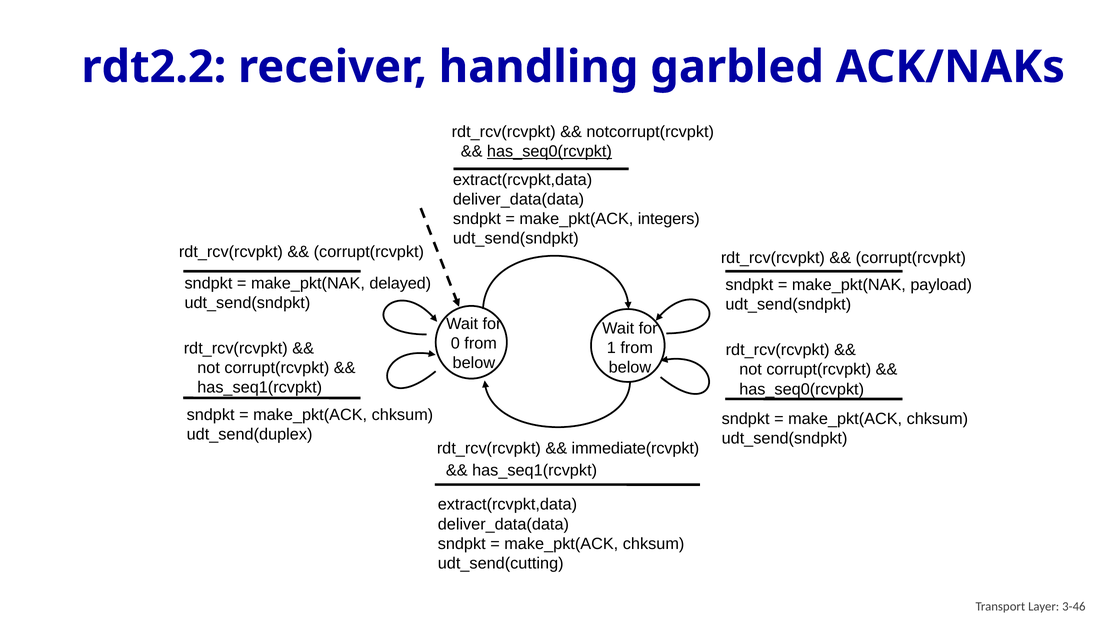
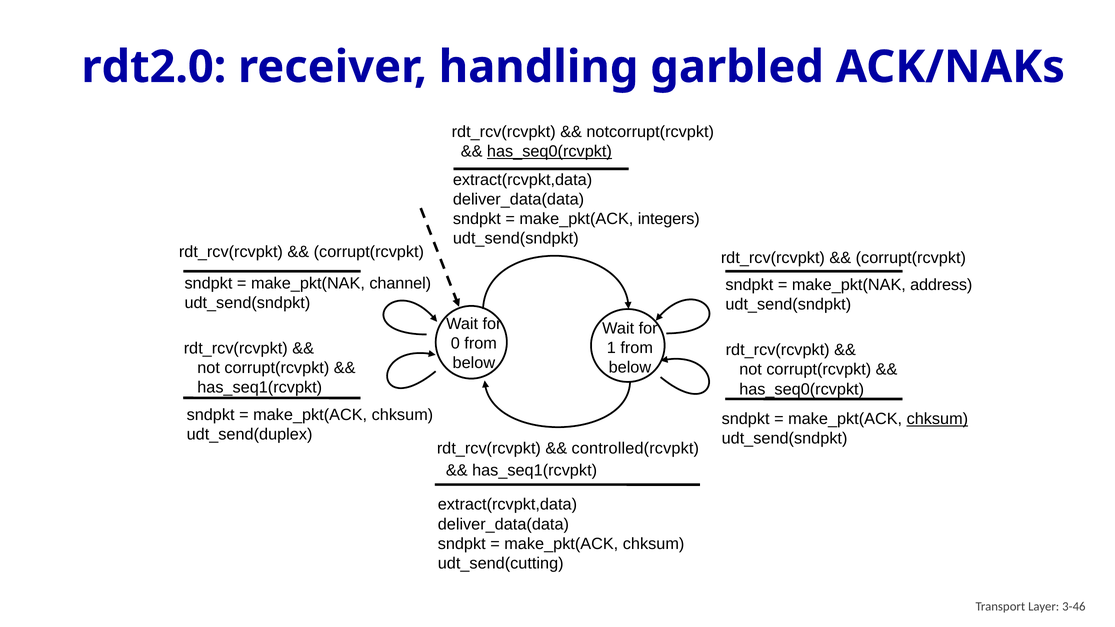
rdt2.2: rdt2.2 -> rdt2.0
delayed: delayed -> channel
payload: payload -> address
chksum at (937, 419) underline: none -> present
immediate(rcvpkt: immediate(rcvpkt -> controlled(rcvpkt
